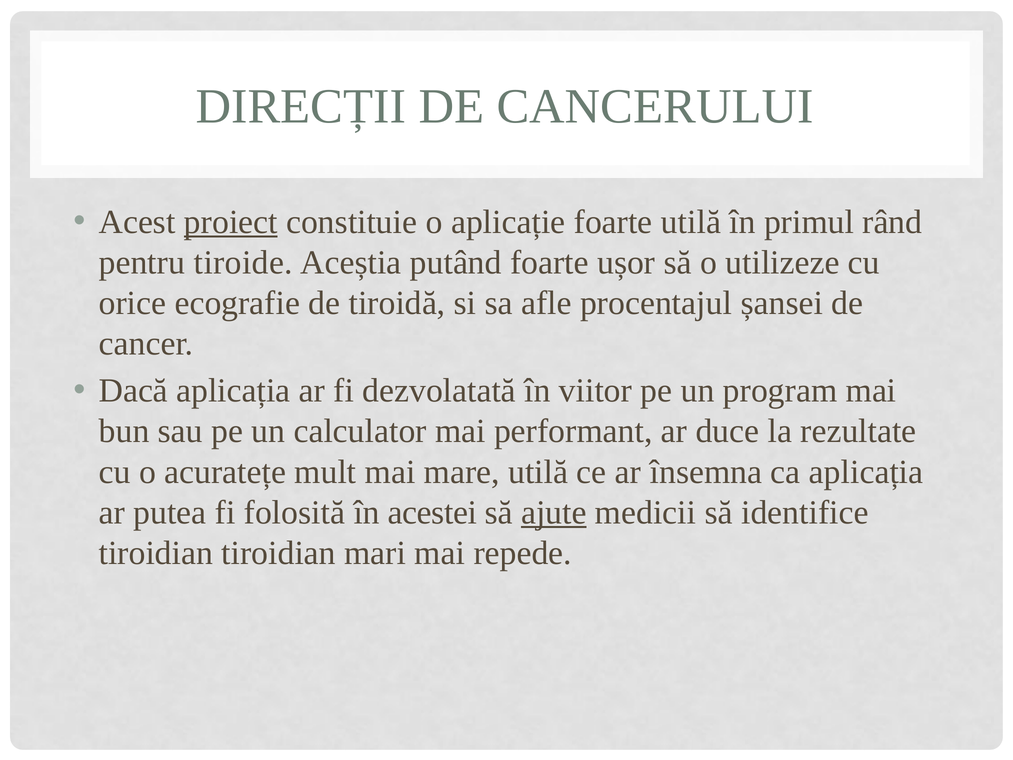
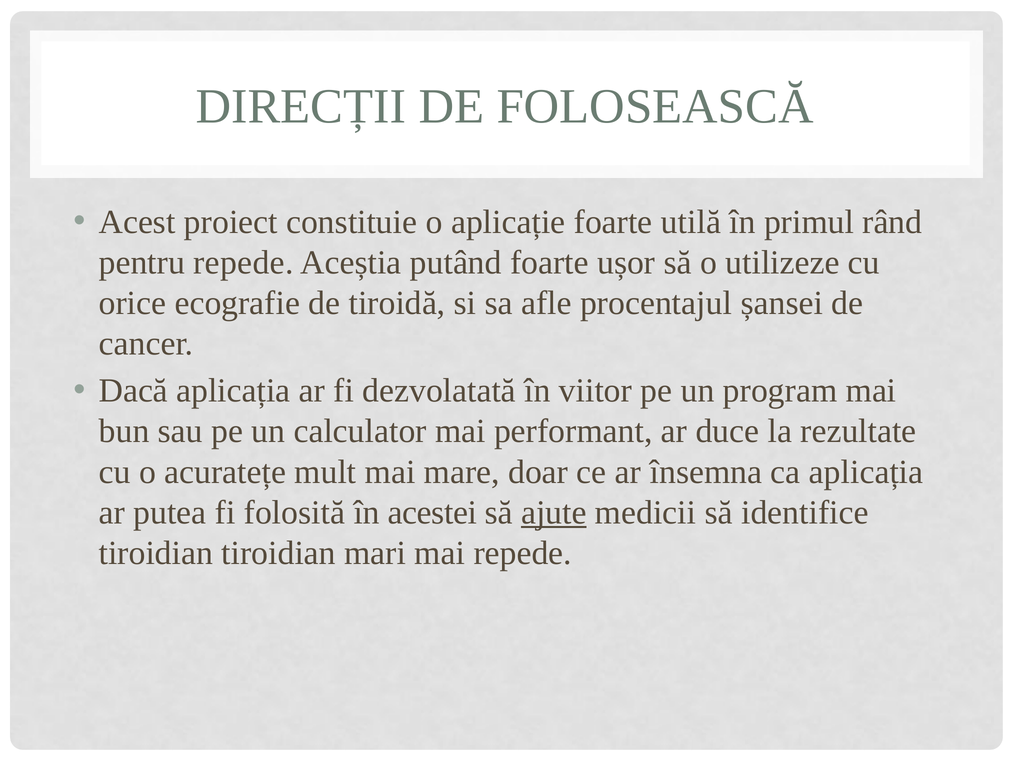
CANCERULUI: CANCERULUI -> FOLOSEASCĂ
proiect underline: present -> none
pentru tiroide: tiroide -> repede
mare utilă: utilă -> doar
